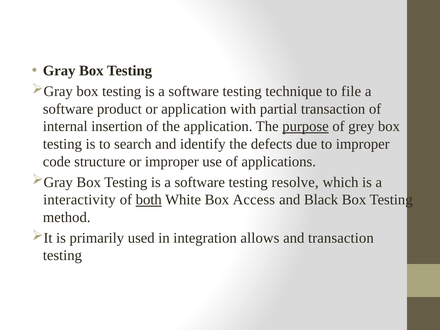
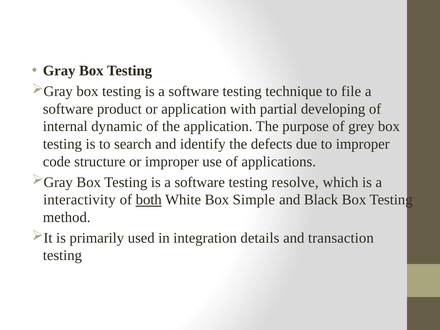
partial transaction: transaction -> developing
insertion: insertion -> dynamic
purpose underline: present -> none
Access: Access -> Simple
allows: allows -> details
